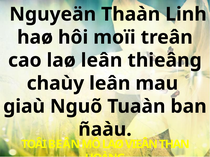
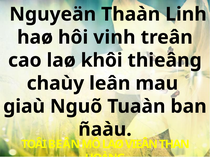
moïi: moïi -> vinh
laø leân: leân -> khôi
